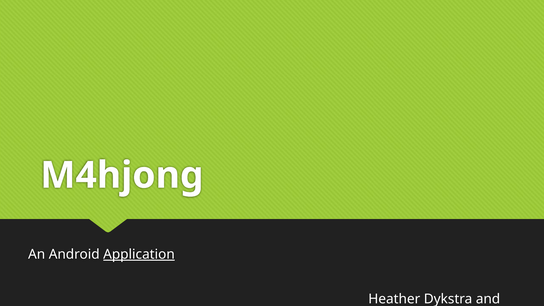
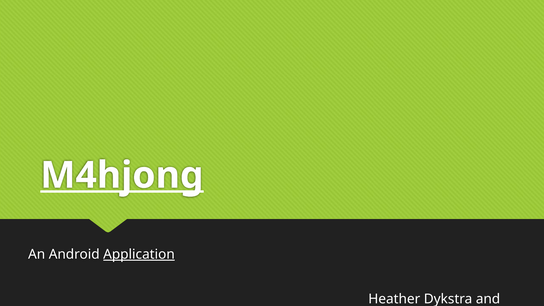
M4hjong underline: none -> present
